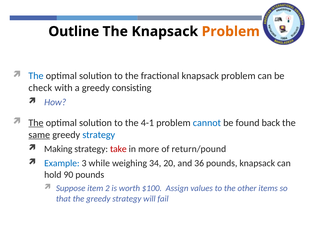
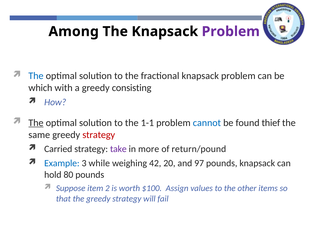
Outline: Outline -> Among
Problem at (231, 31) colour: orange -> purple
check: check -> which
4-1: 4-1 -> 1-1
back: back -> thief
same underline: present -> none
strategy at (99, 135) colour: blue -> red
Making: Making -> Carried
take colour: red -> purple
34: 34 -> 42
36: 36 -> 97
90: 90 -> 80
